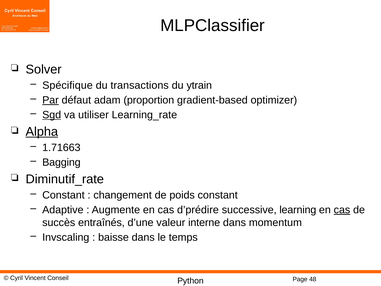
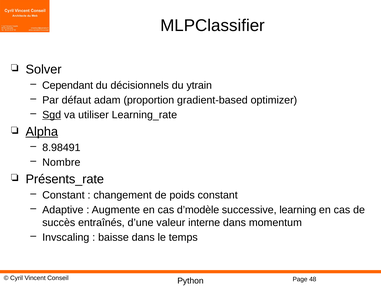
Spécifique: Spécifique -> Cependant
transactions: transactions -> décisionnels
Par underline: present -> none
1.71663: 1.71663 -> 8.98491
Bagging: Bagging -> Nombre
Diminutif_rate: Diminutif_rate -> Présents_rate
d’prédire: d’prédire -> d’modèle
cas at (342, 210) underline: present -> none
